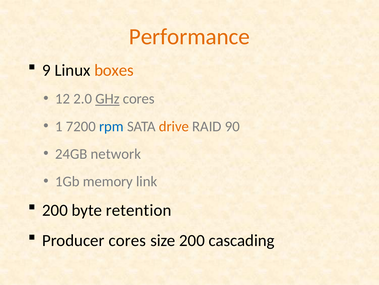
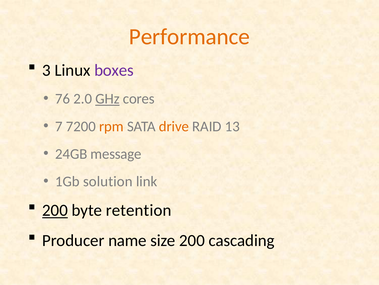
9: 9 -> 3
boxes colour: orange -> purple
12: 12 -> 76
1: 1 -> 7
rpm colour: blue -> orange
90: 90 -> 13
network: network -> message
memory: memory -> solution
200 at (55, 210) underline: none -> present
Producer cores: cores -> name
